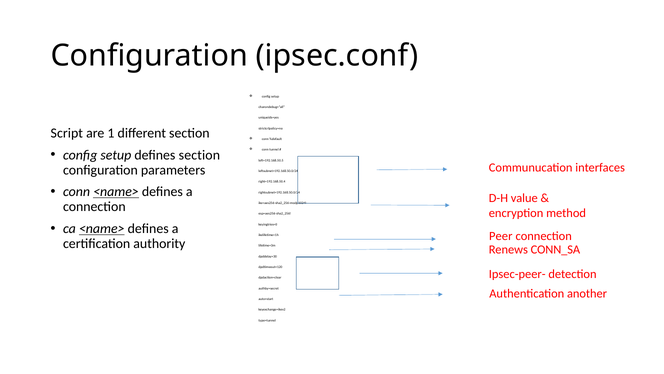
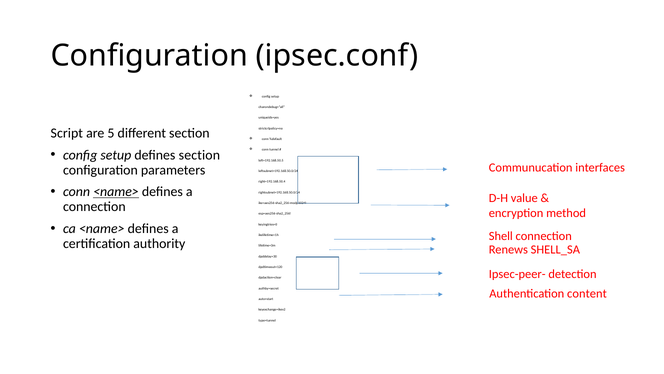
1: 1 -> 5
<name> at (102, 228) underline: present -> none
Peer: Peer -> Shell
CONN_SA: CONN_SA -> SHELL_SA
another: another -> content
